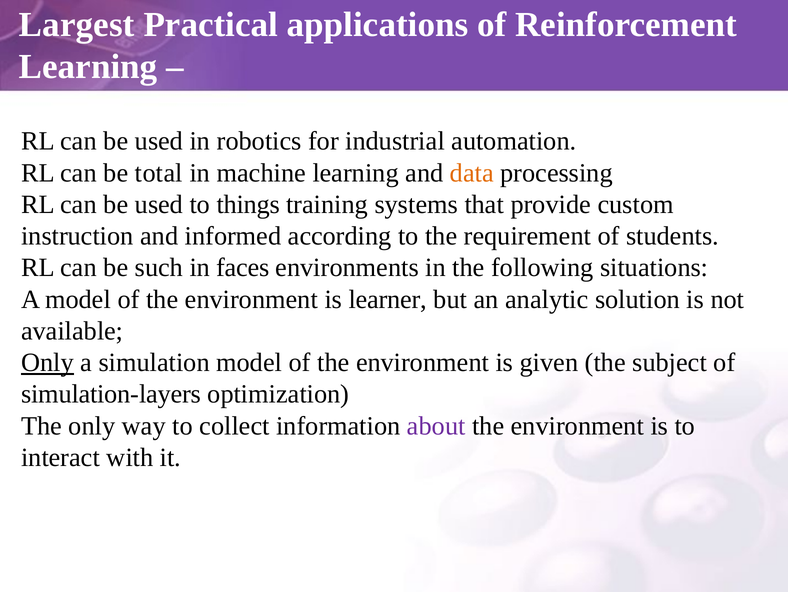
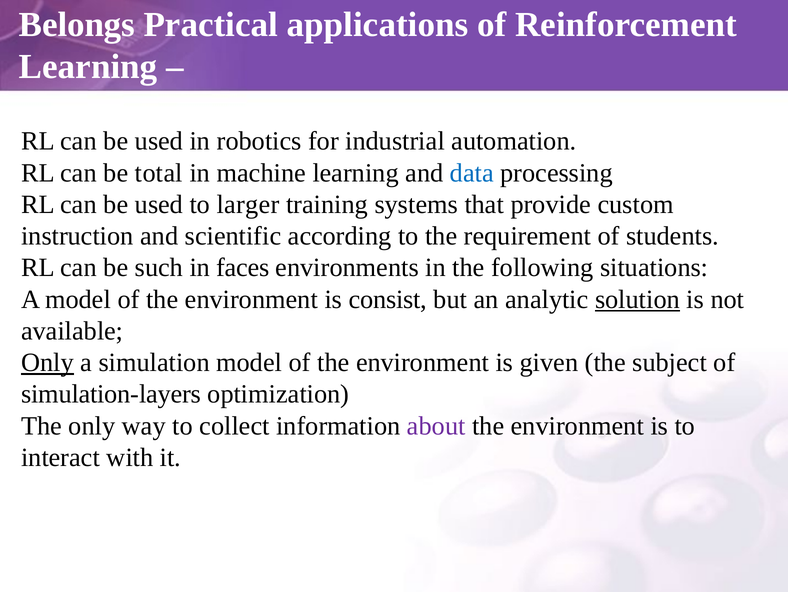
Largest: Largest -> Belongs
data colour: orange -> blue
things: things -> larger
informed: informed -> scientific
learner: learner -> consist
solution underline: none -> present
